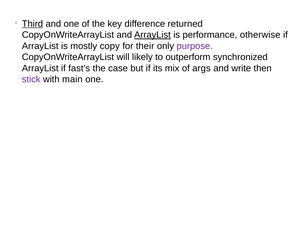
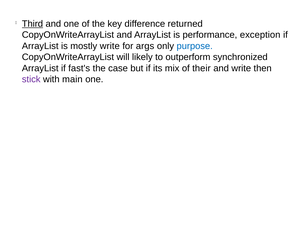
ArrayList at (152, 35) underline: present -> none
otherwise: otherwise -> exception
mostly copy: copy -> write
their: their -> args
purpose colour: purple -> blue
args: args -> their
